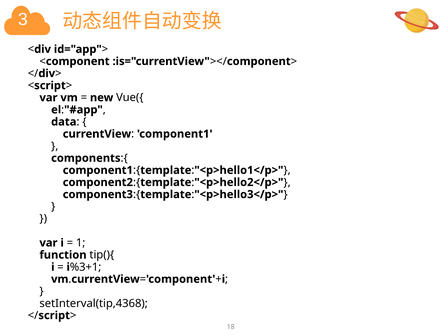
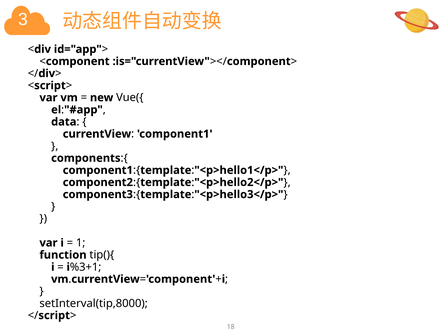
setInterval(tip,4368: setInterval(tip,4368 -> setInterval(tip,8000
